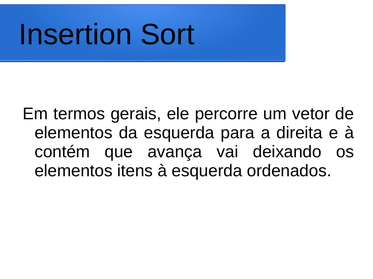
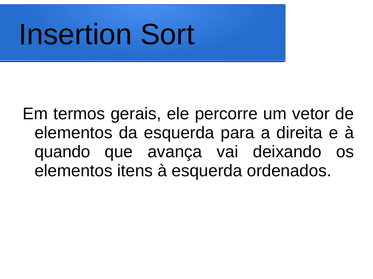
contém: contém -> quando
